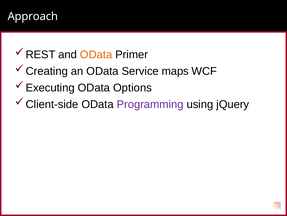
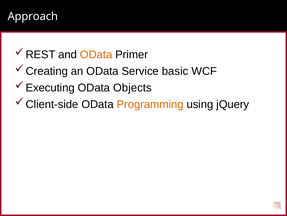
maps: maps -> basic
Options: Options -> Objects
Programming colour: purple -> orange
